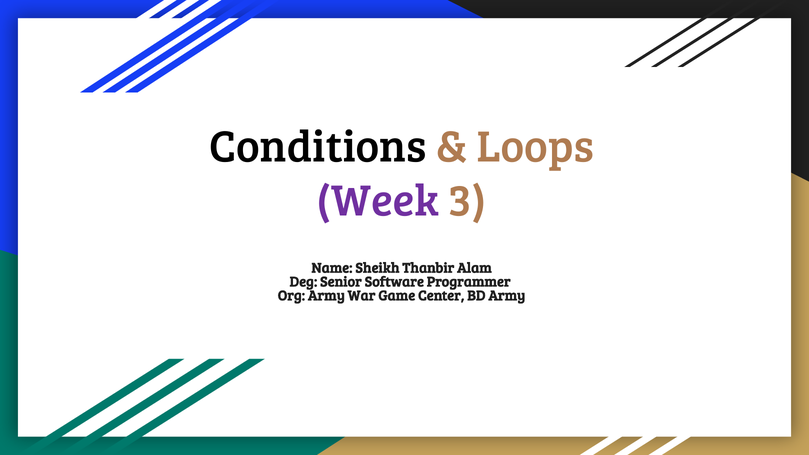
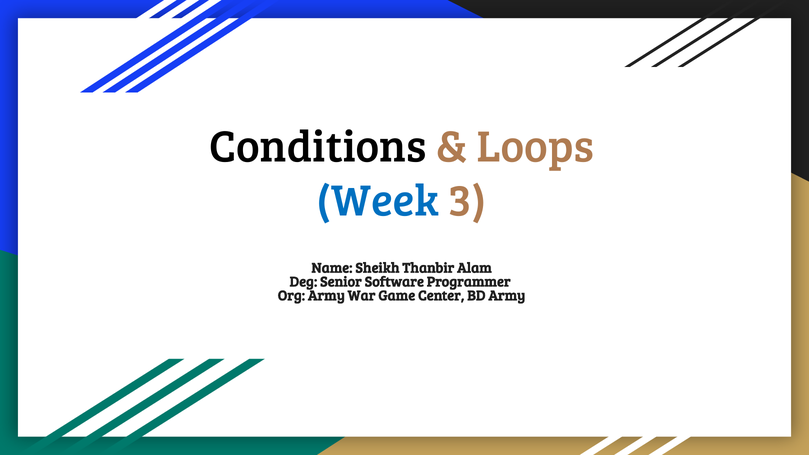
Week colour: purple -> blue
